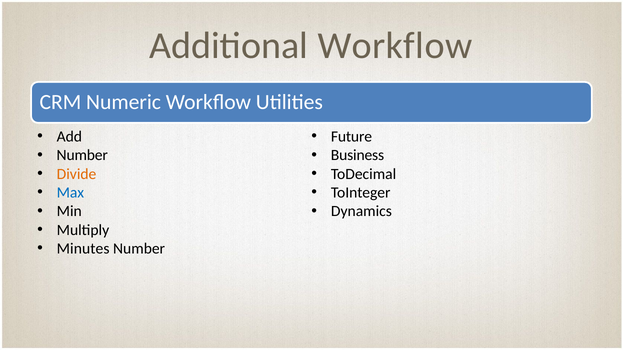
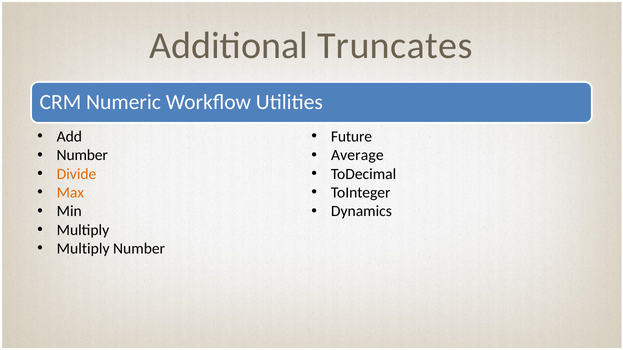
Additional Workflow: Workflow -> Truncates
Business: Business -> Average
Max colour: blue -> orange
Minutes at (83, 249): Minutes -> Multiply
